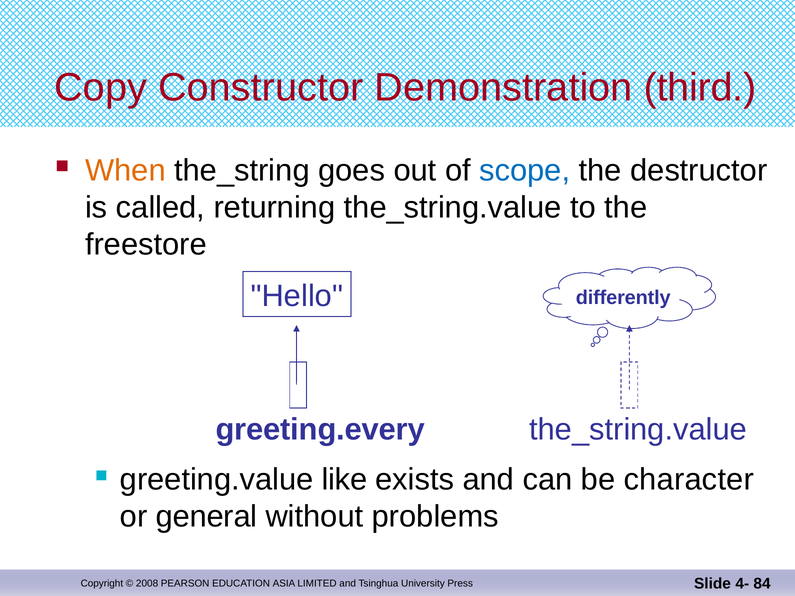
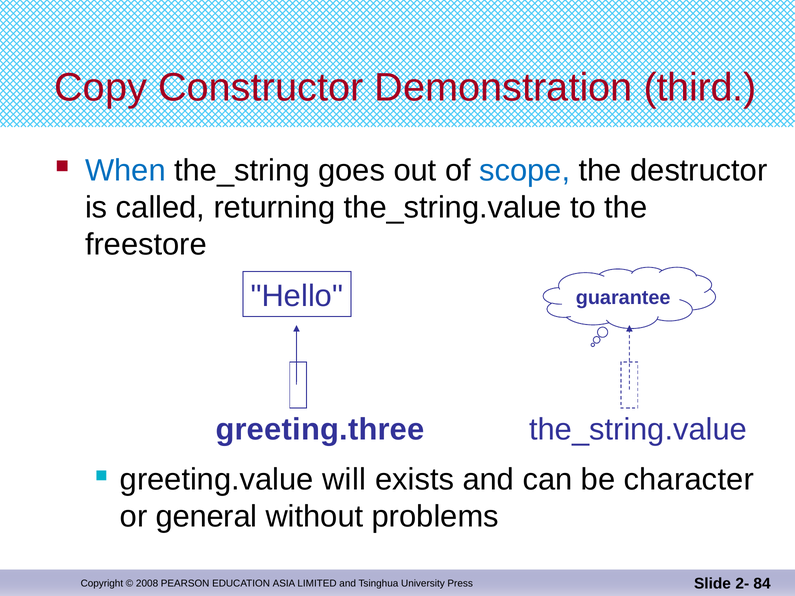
When colour: orange -> blue
differently: differently -> guarantee
greeting.every: greeting.every -> greeting.three
like: like -> will
4-: 4- -> 2-
